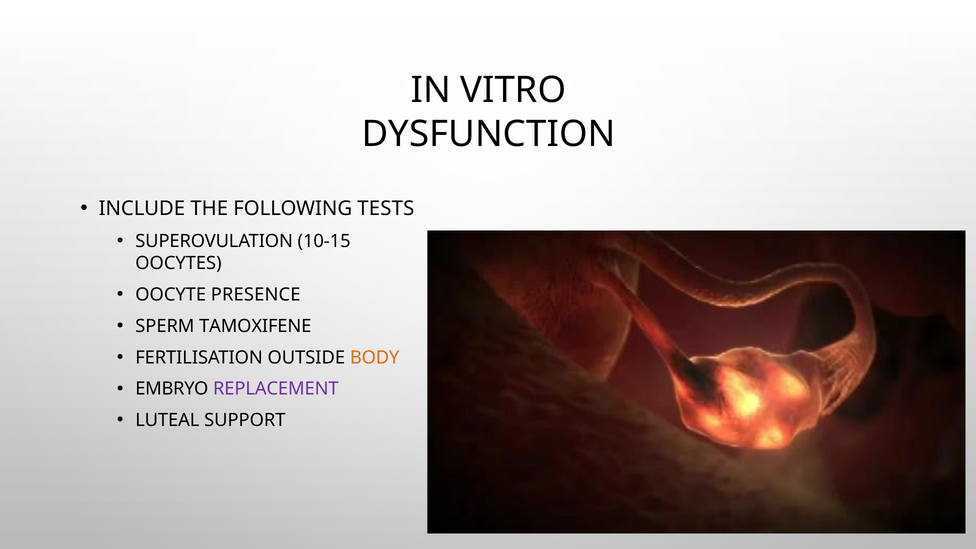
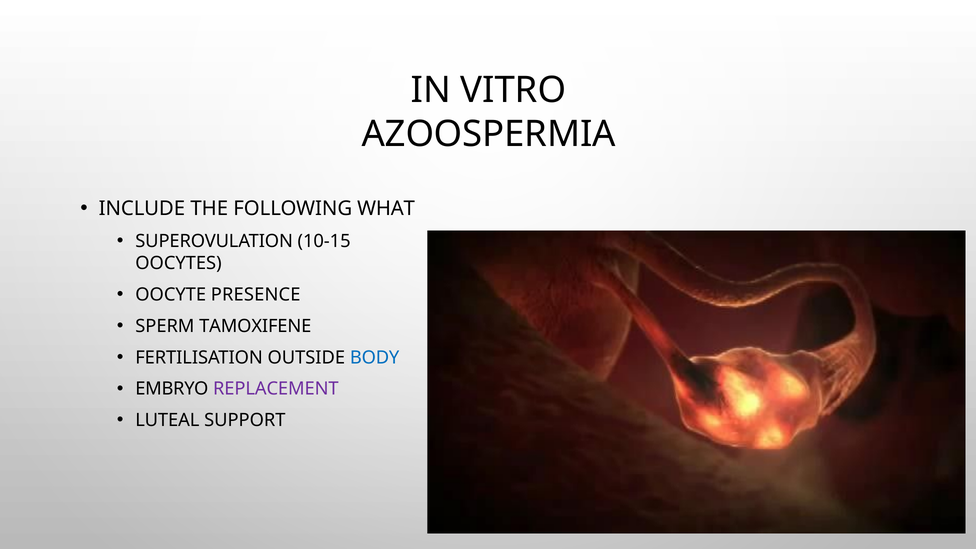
DYSFUNCTION: DYSFUNCTION -> AZOOSPERMIA
TESTS: TESTS -> WHAT
BODY colour: orange -> blue
